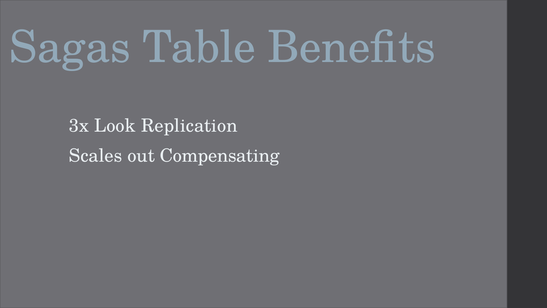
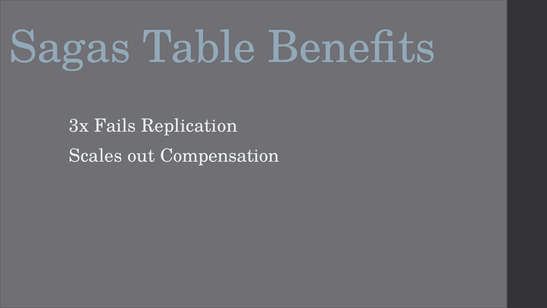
Look: Look -> Fails
Compensating: Compensating -> Compensation
